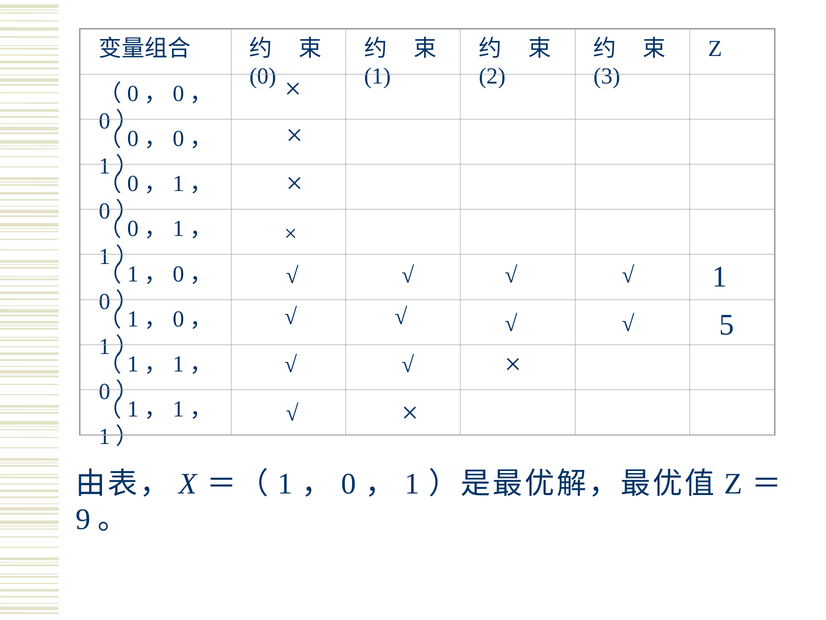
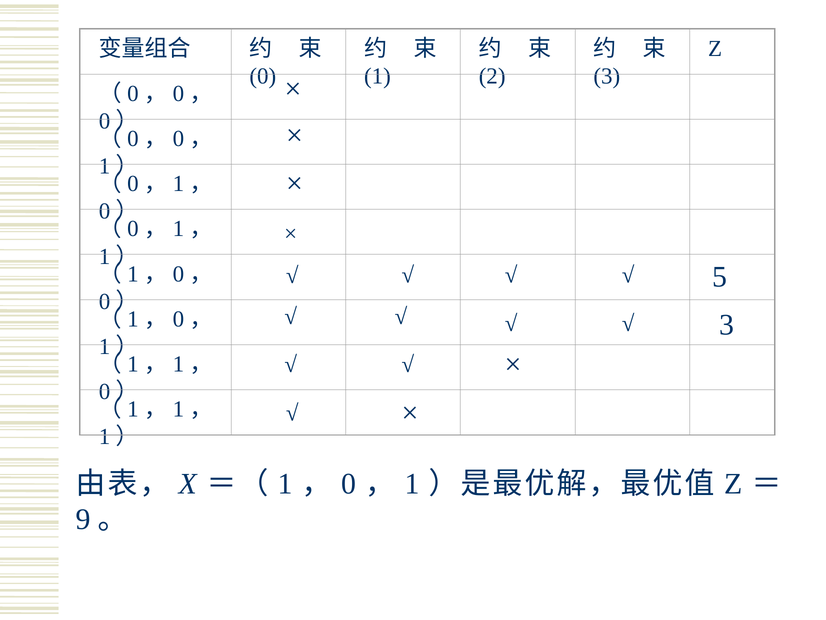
1 at (720, 277): 1 -> 5
5 at (727, 325): 5 -> 3
